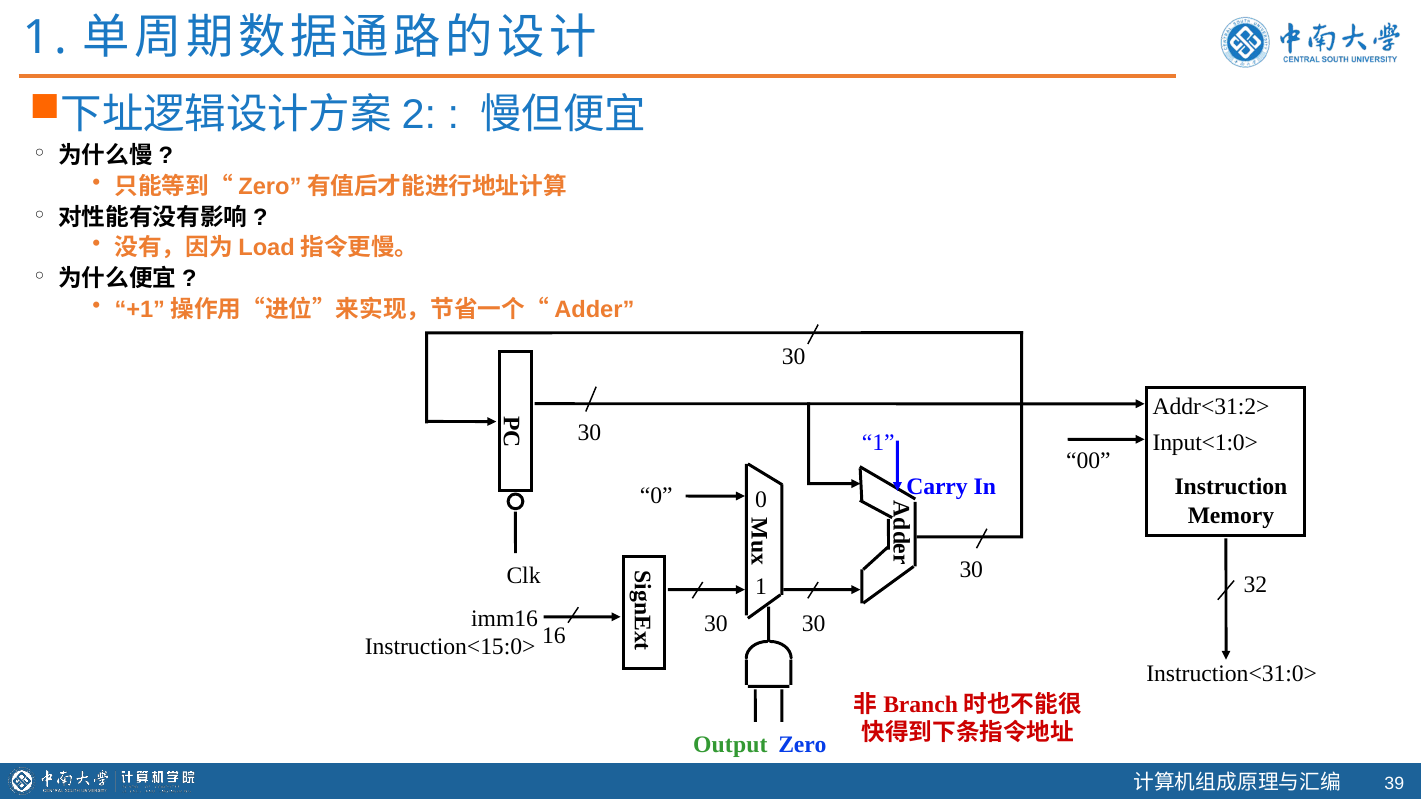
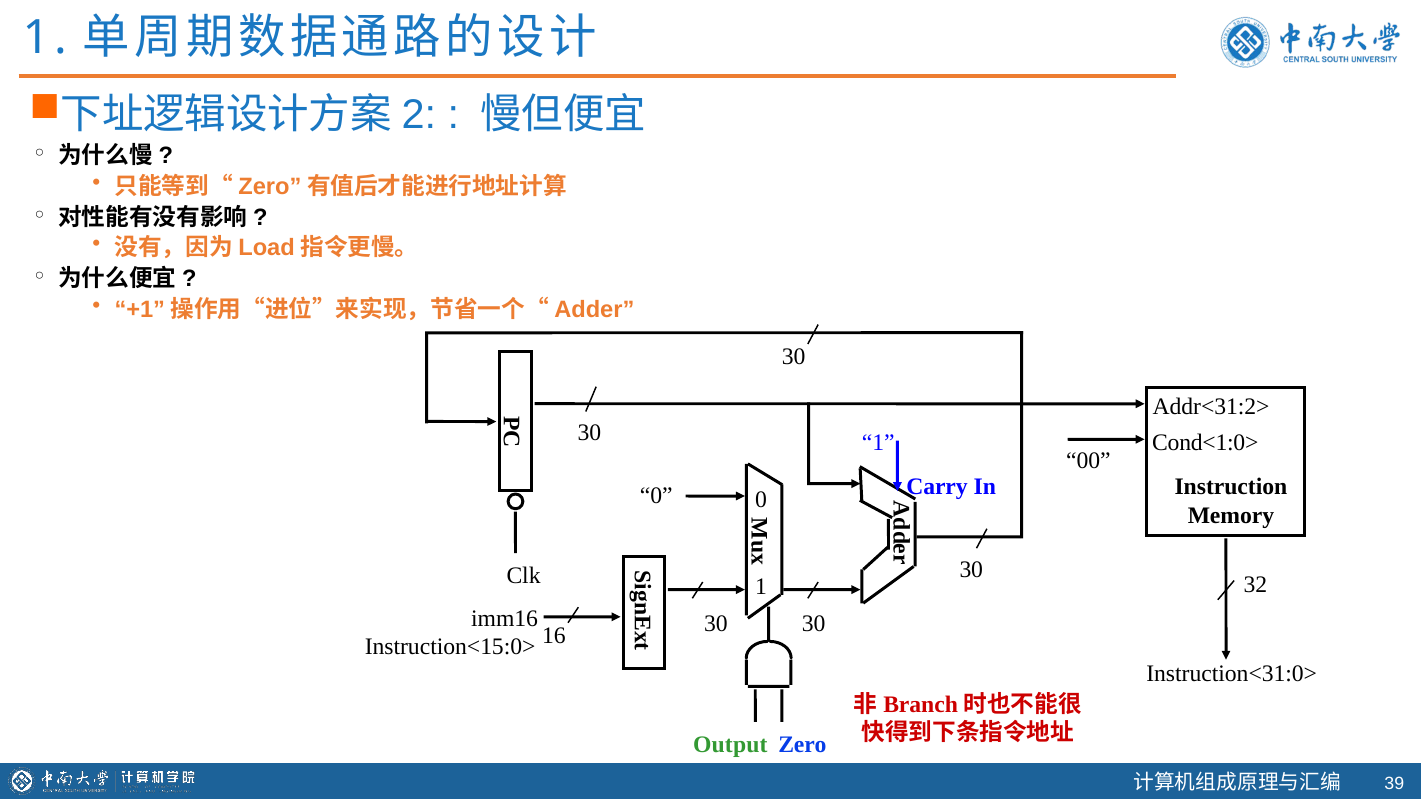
Input<1:0>: Input<1:0> -> Cond<1:0>
